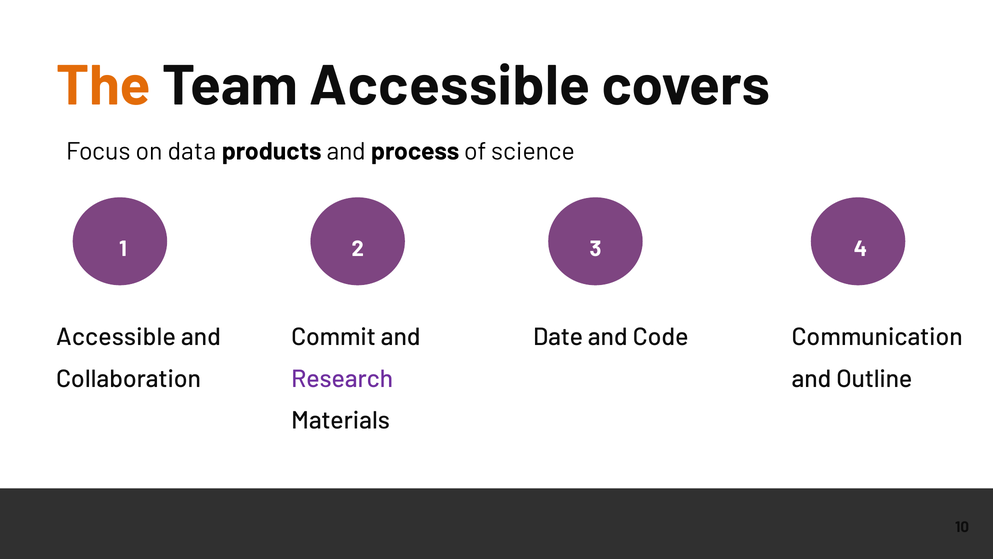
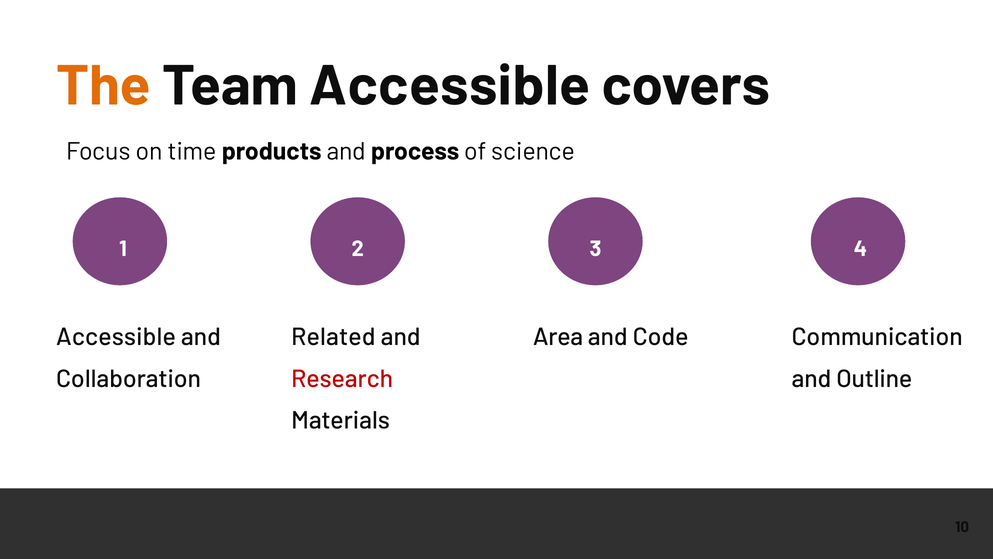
data: data -> time
Commit: Commit -> Related
Date: Date -> Area
Research colour: purple -> red
